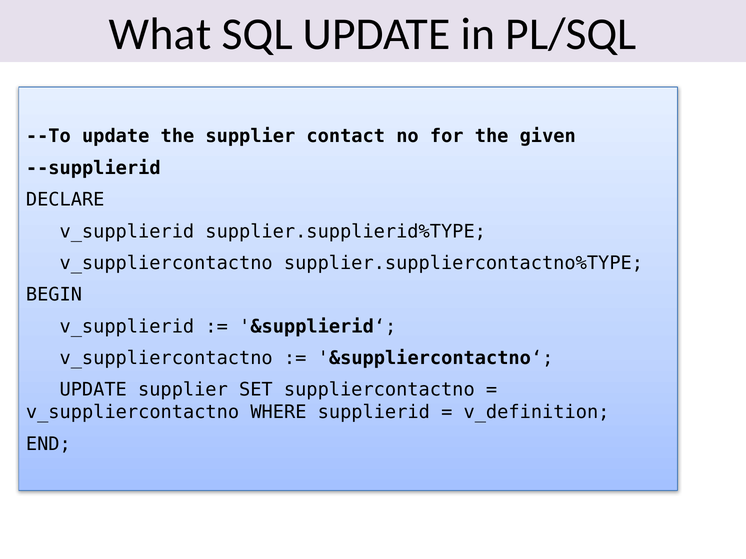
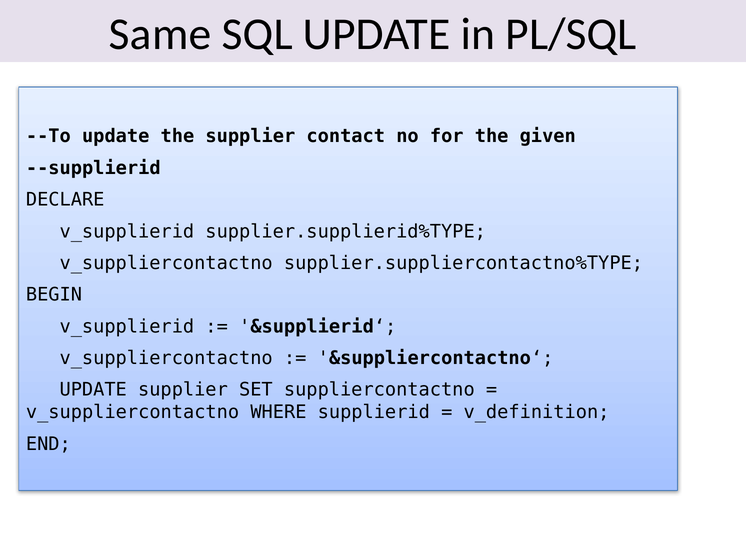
What: What -> Same
